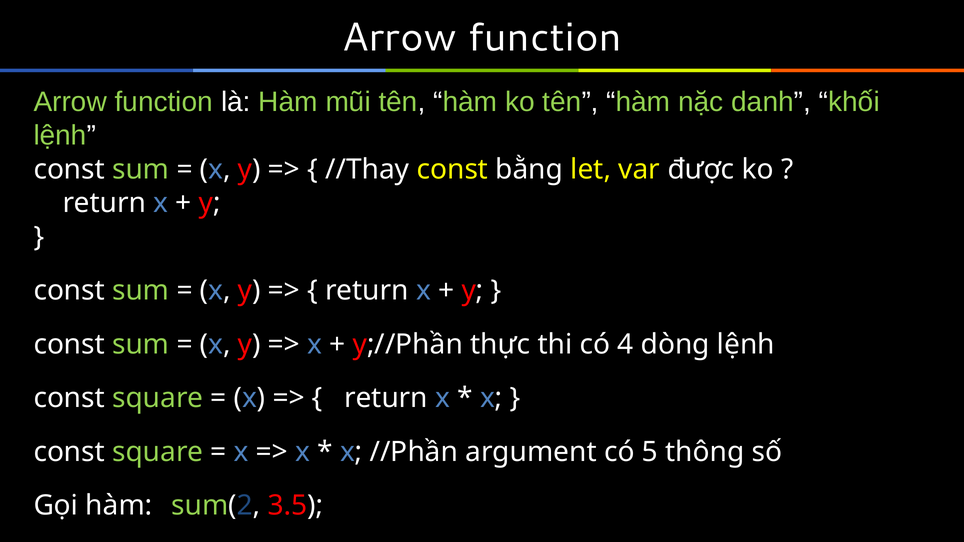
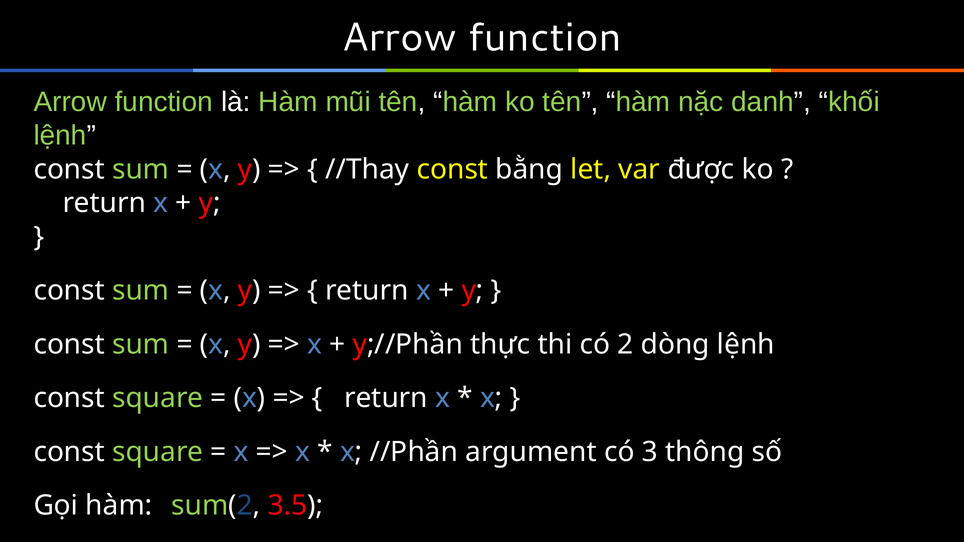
4: 4 -> 2
5: 5 -> 3
